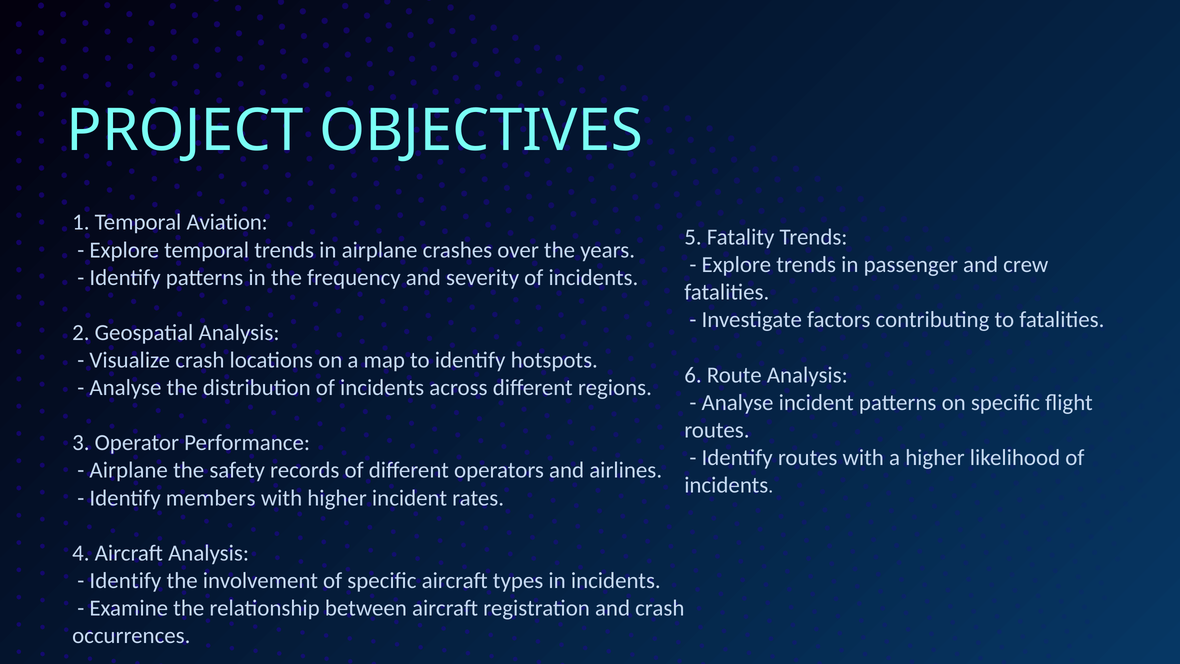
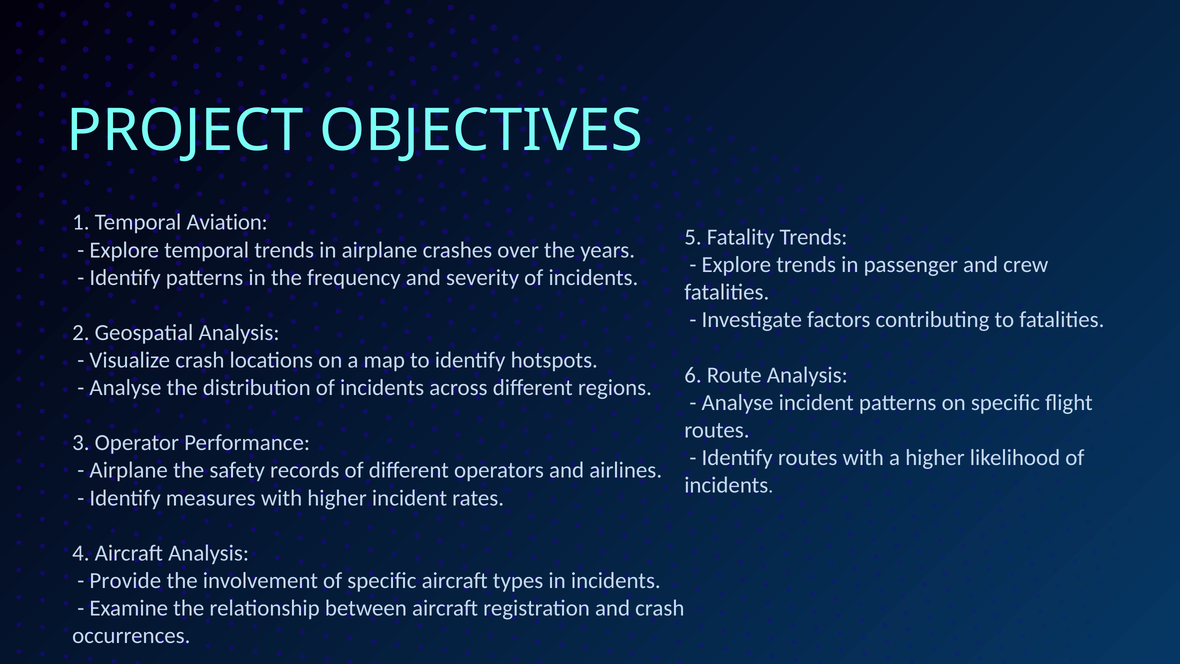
members: members -> measures
Identify at (125, 580): Identify -> Provide
